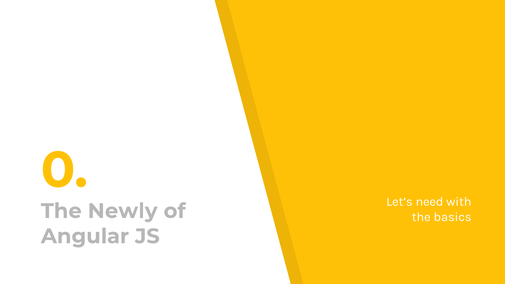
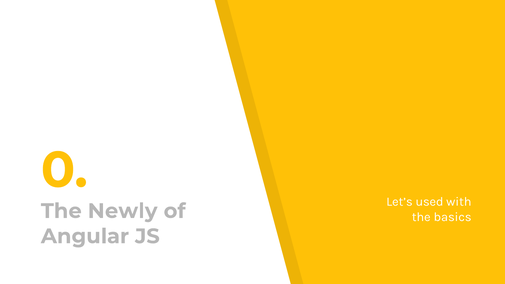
need: need -> used
